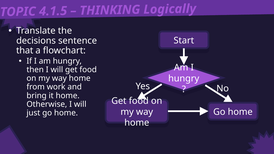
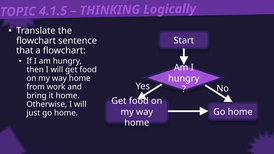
decisions at (36, 41): decisions -> flowchart
